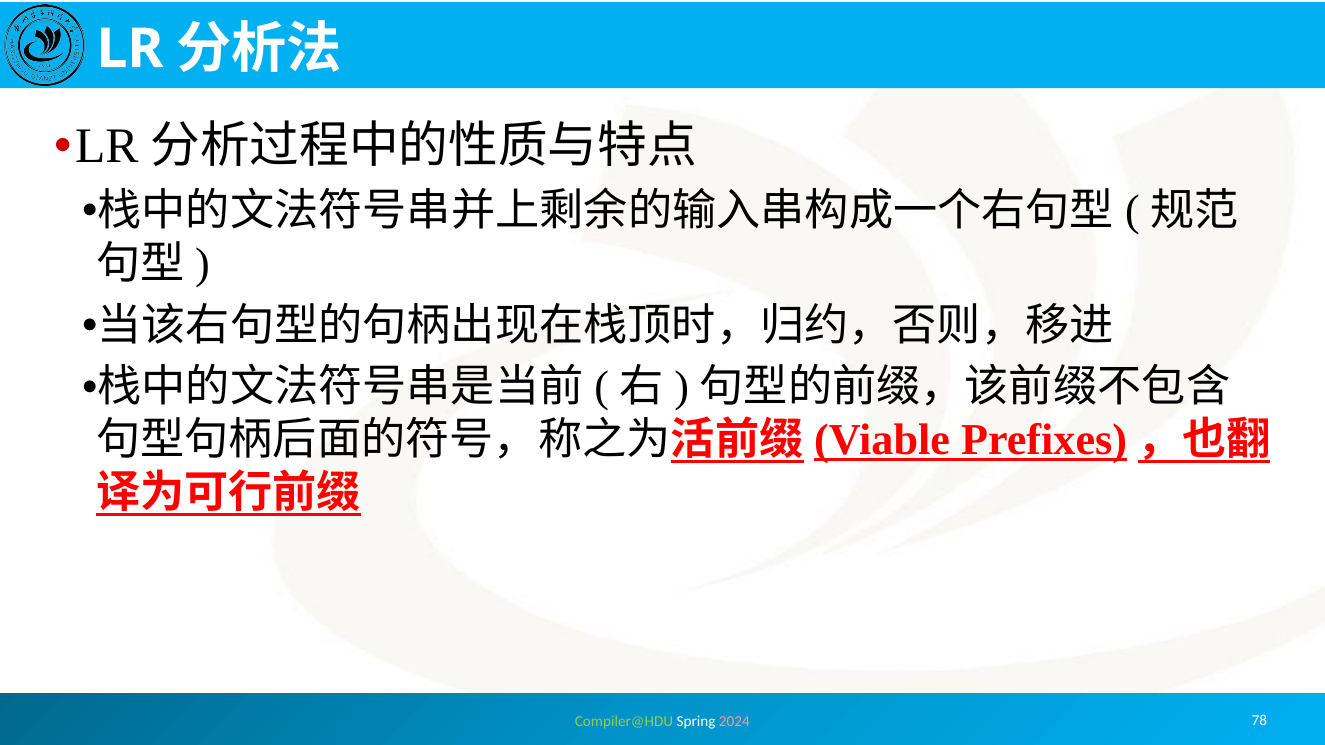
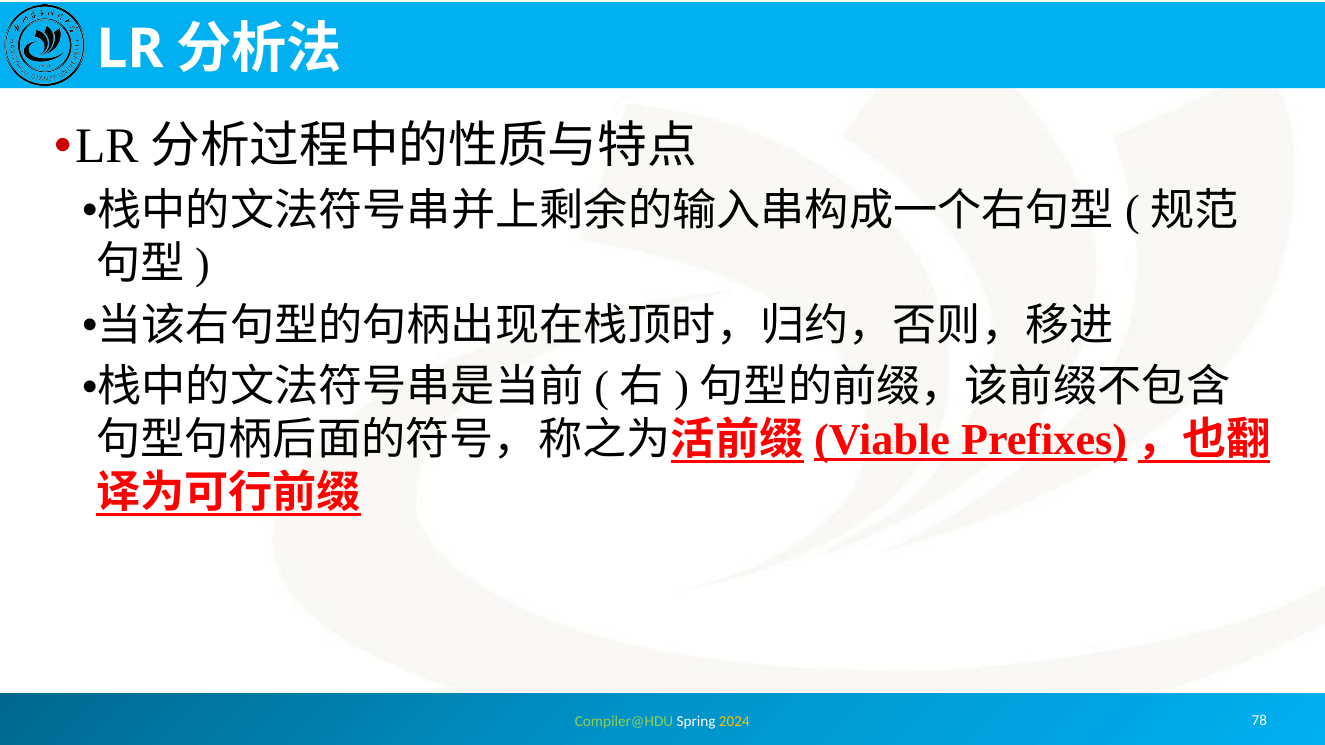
2024 colour: pink -> yellow
